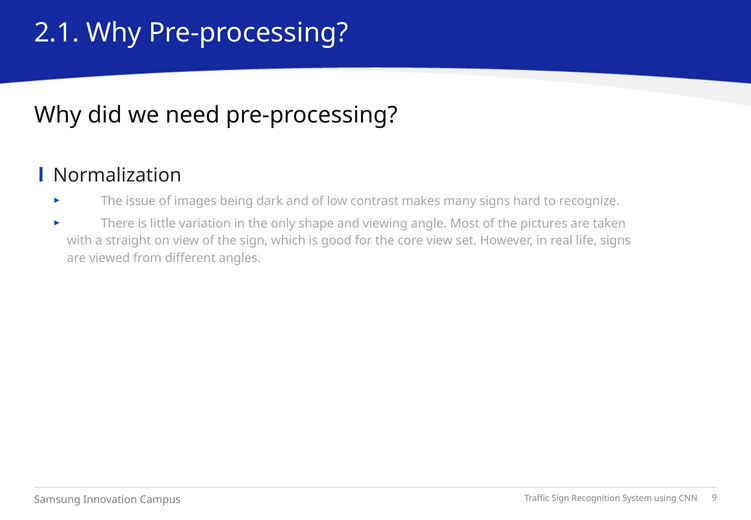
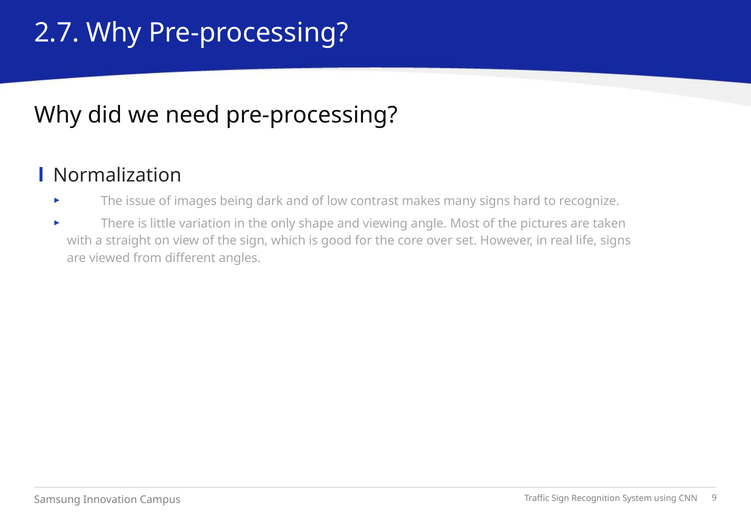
2.1: 2.1 -> 2.7
core view: view -> over
